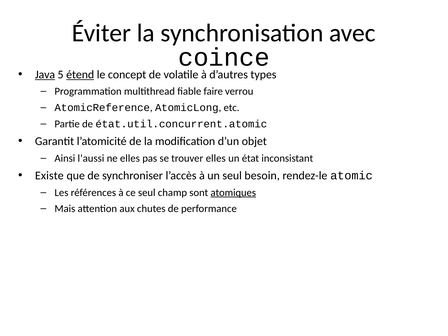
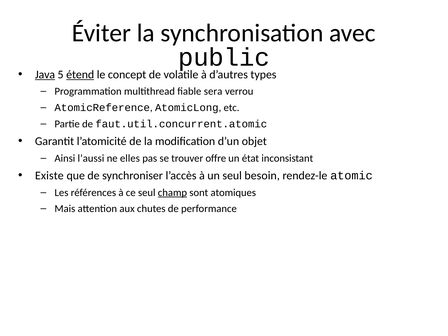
coince: coince -> public
faire: faire -> sera
état.util.concurrent.atomic: état.util.concurrent.atomic -> faut.util.concurrent.atomic
trouver elles: elles -> offre
champ underline: none -> present
atomiques underline: present -> none
